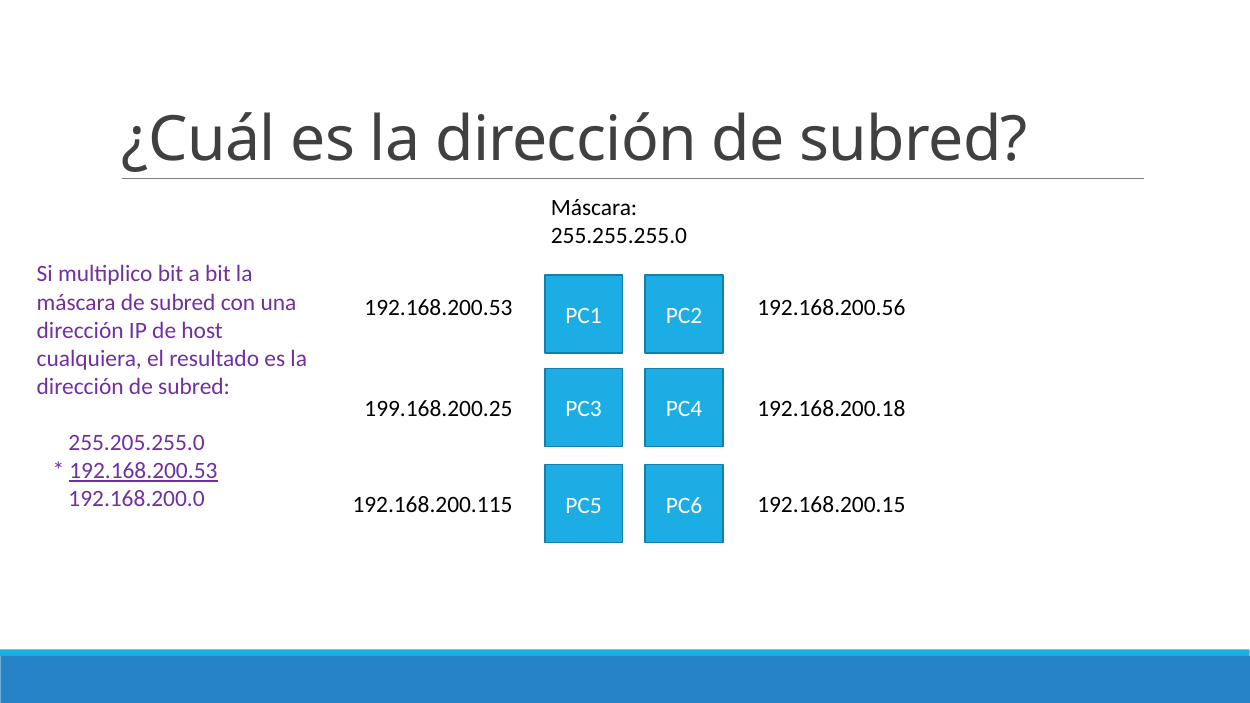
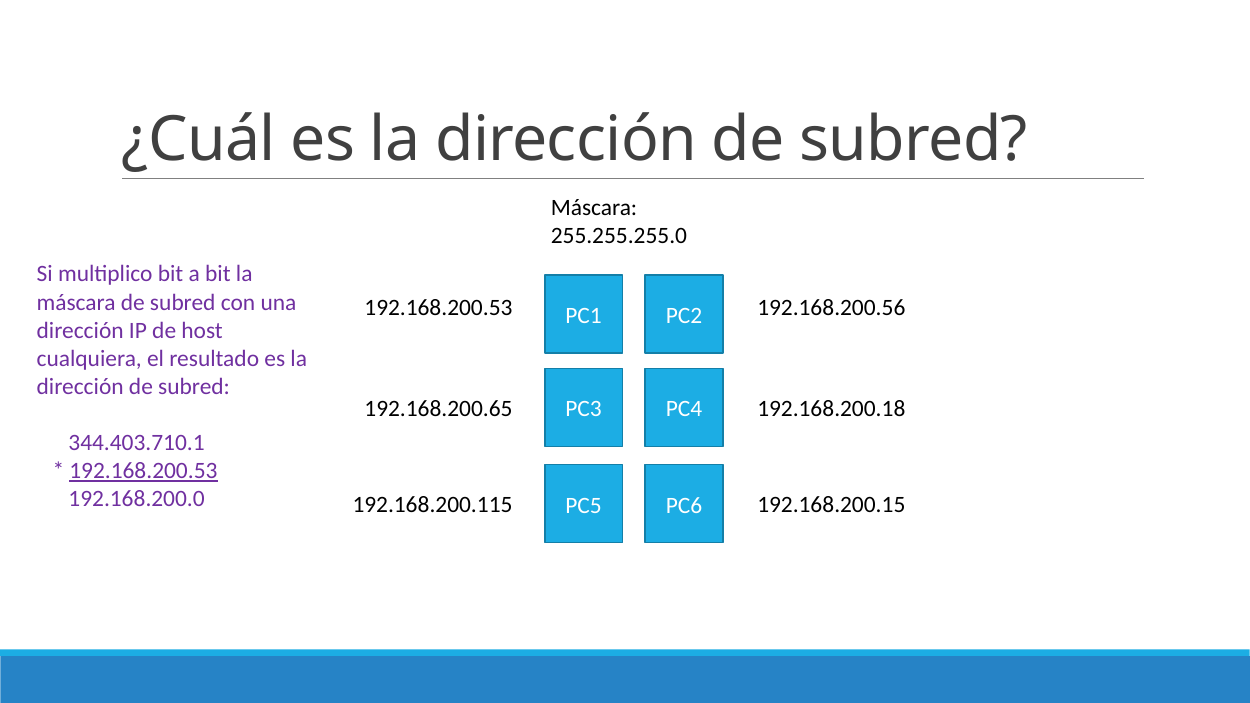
199.168.200.25: 199.168.200.25 -> 192.168.200.65
255.205.255.0: 255.205.255.0 -> 344.403.710.1
